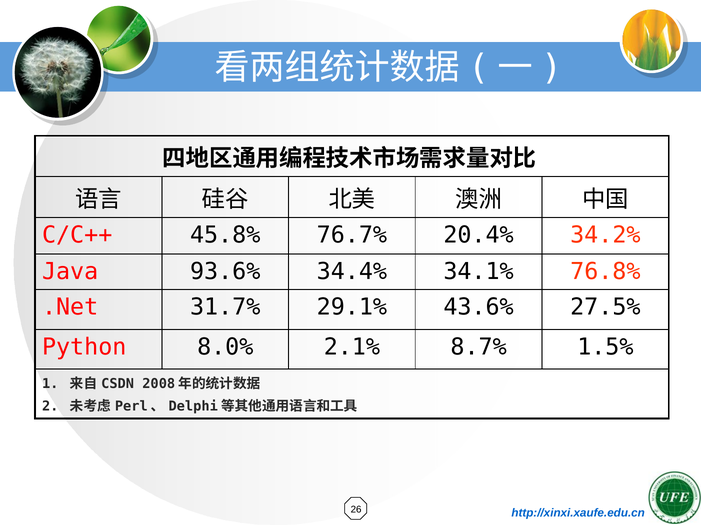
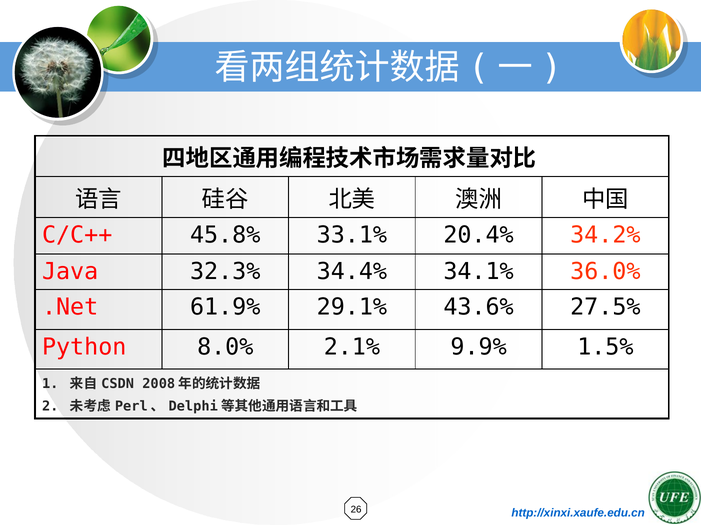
76.7%: 76.7% -> 33.1%
93.6%: 93.6% -> 32.3%
76.8%: 76.8% -> 36.0%
31.7%: 31.7% -> 61.9%
8.7%: 8.7% -> 9.9%
